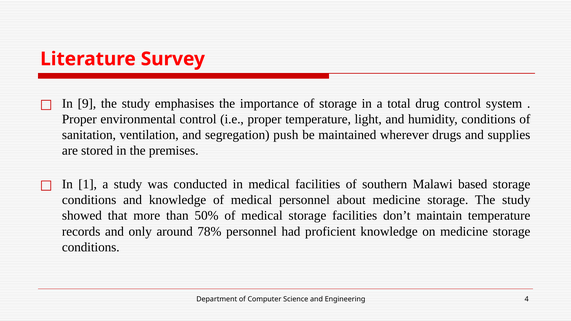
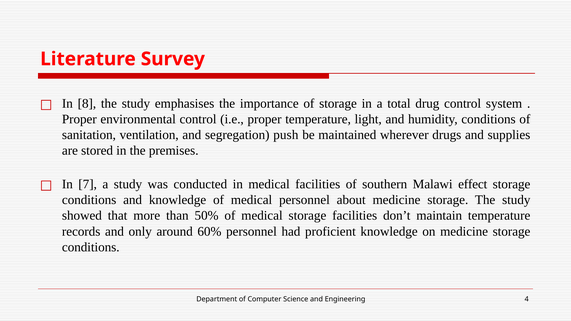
9: 9 -> 8
1: 1 -> 7
based: based -> effect
78%: 78% -> 60%
